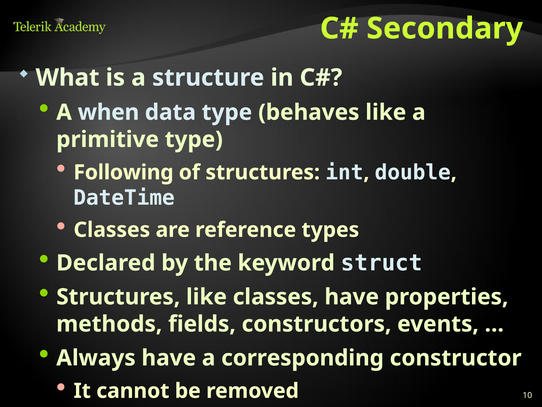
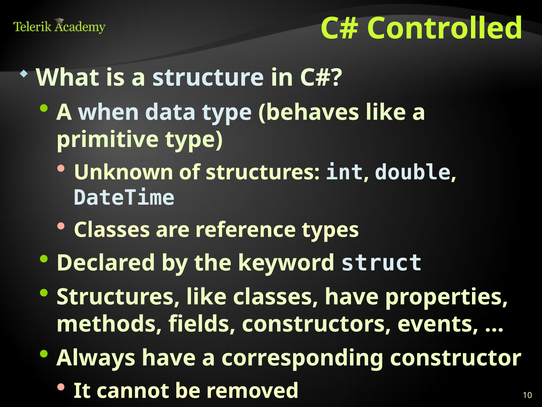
Secondary: Secondary -> Controlled
Following: Following -> Unknown
